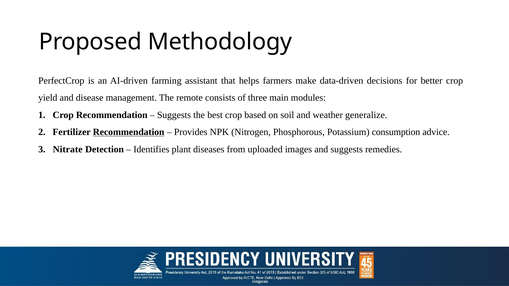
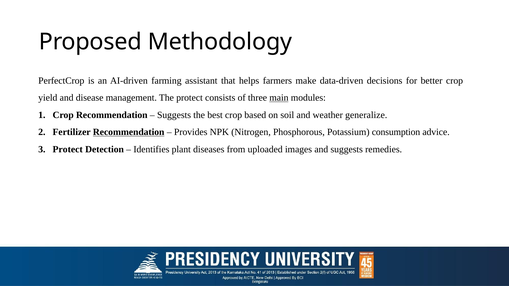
The remote: remote -> protect
main underline: none -> present
Nitrate at (68, 149): Nitrate -> Protect
